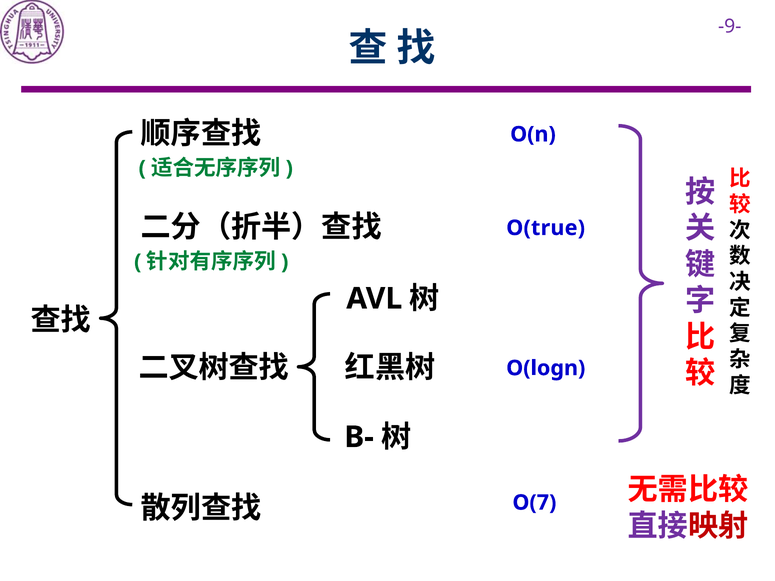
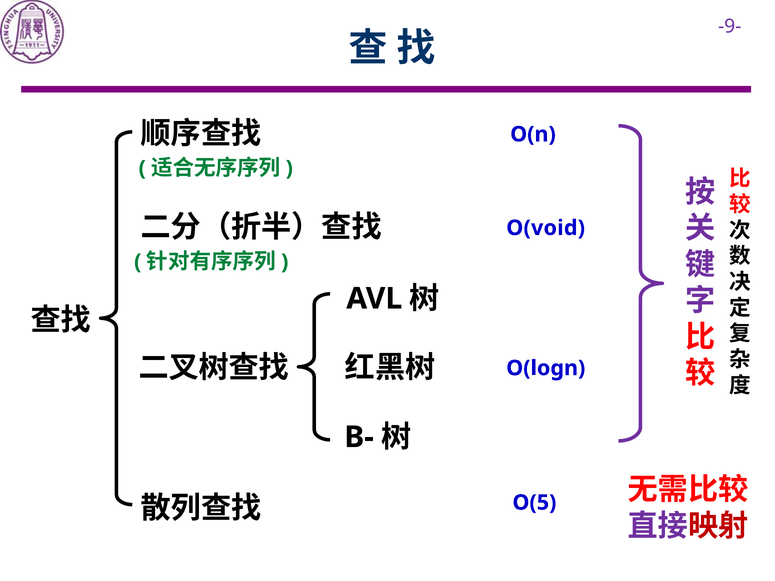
O(true: O(true -> O(void
O(7: O(7 -> O(5
